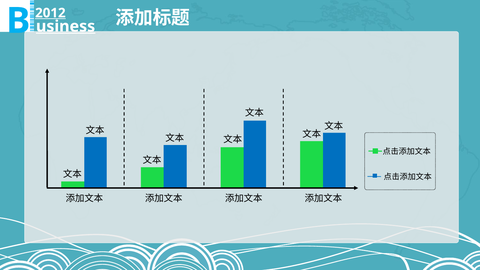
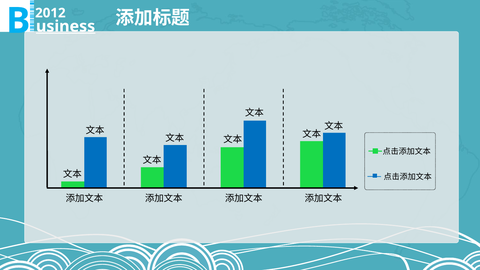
2012 underline: present -> none
